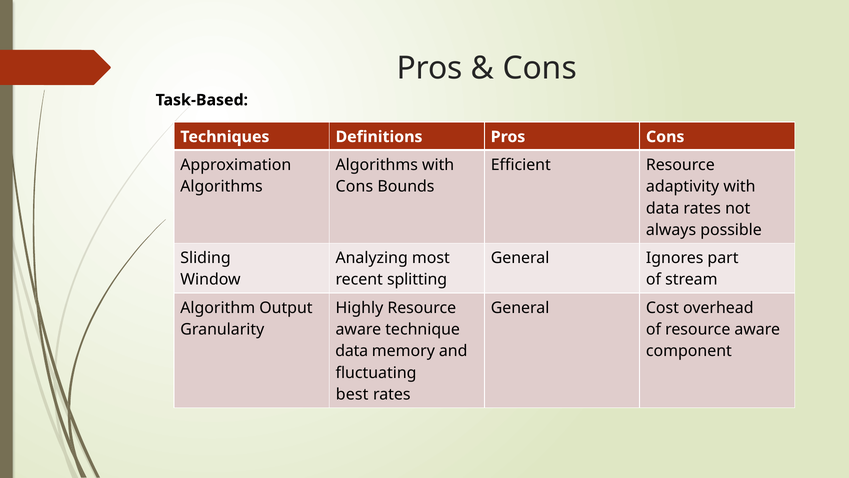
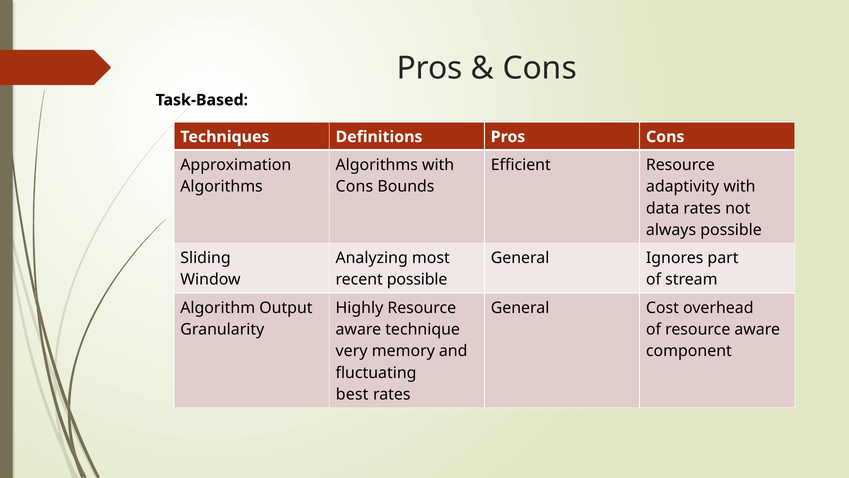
recent splitting: splitting -> possible
data at (352, 351): data -> very
